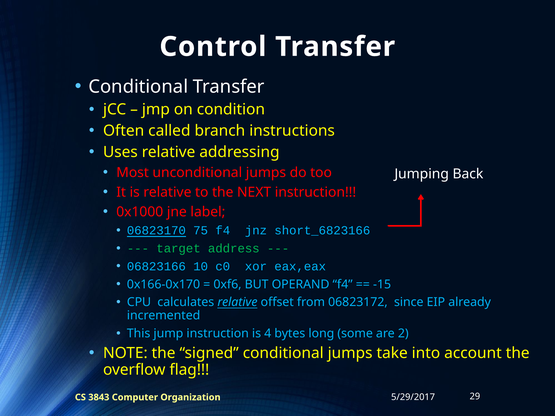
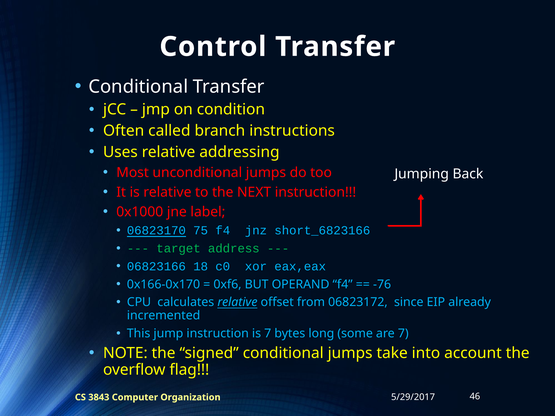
10: 10 -> 18
-15: -15 -> -76
is 4: 4 -> 7
are 2: 2 -> 7
29: 29 -> 46
